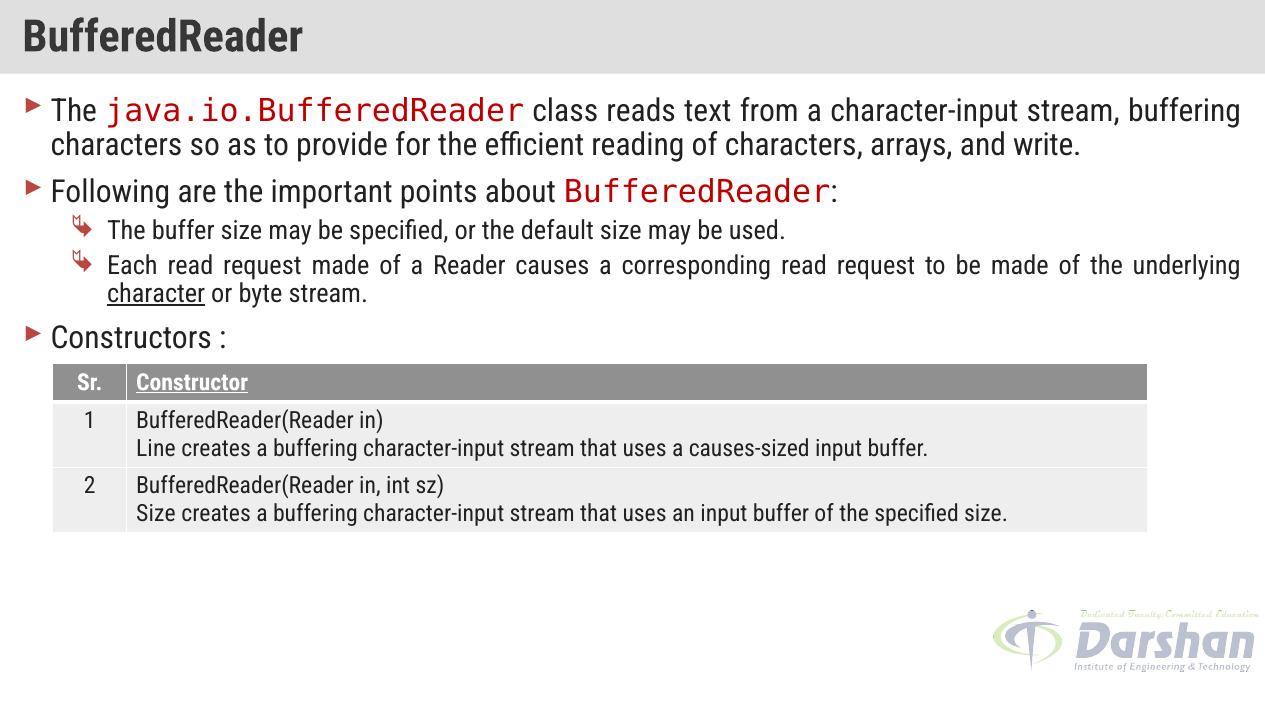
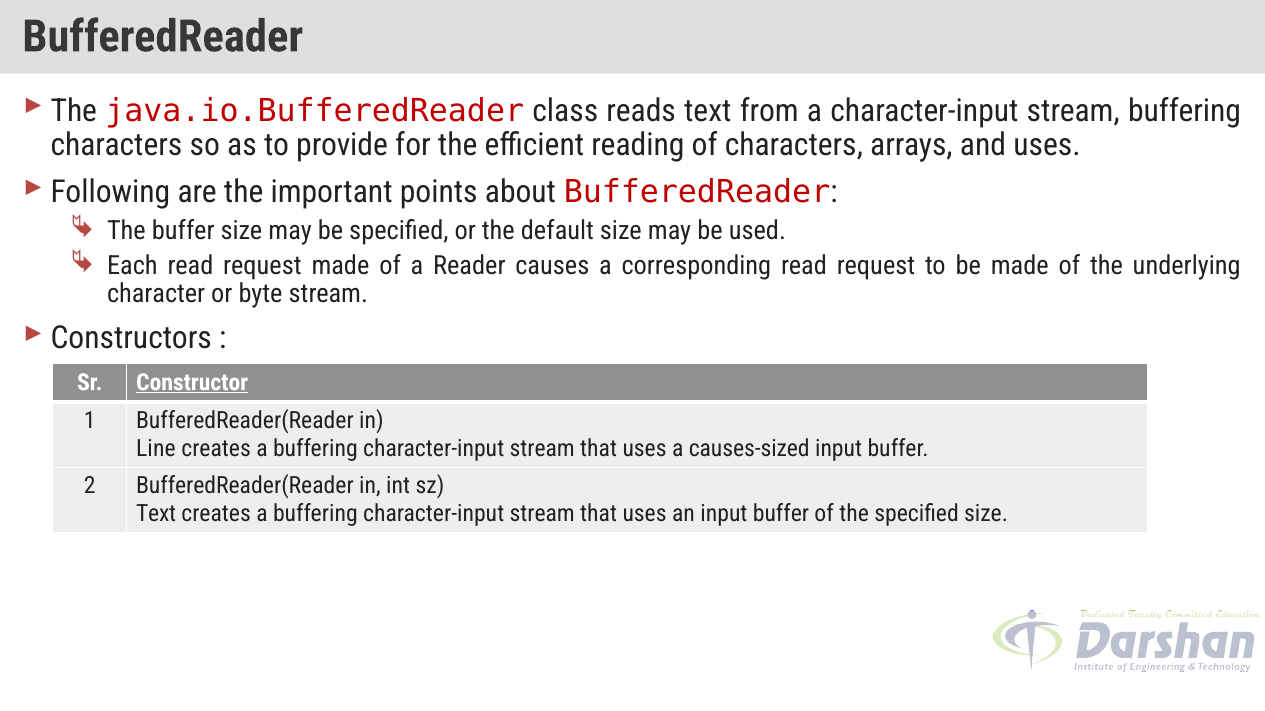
and write: write -> uses
character underline: present -> none
Size at (156, 514): Size -> Text
